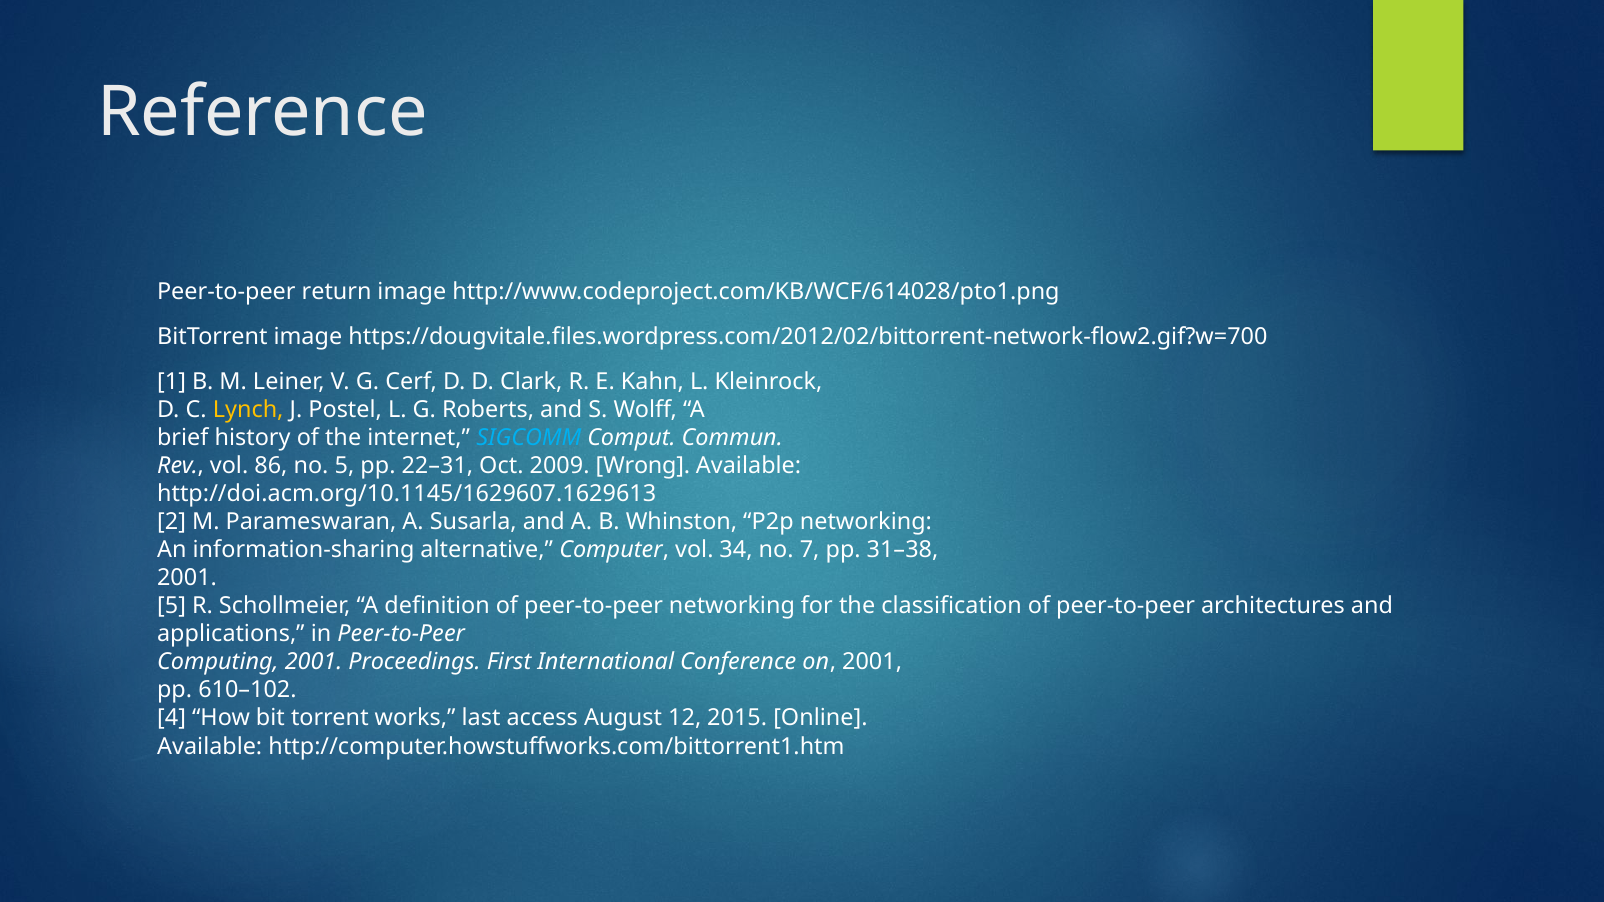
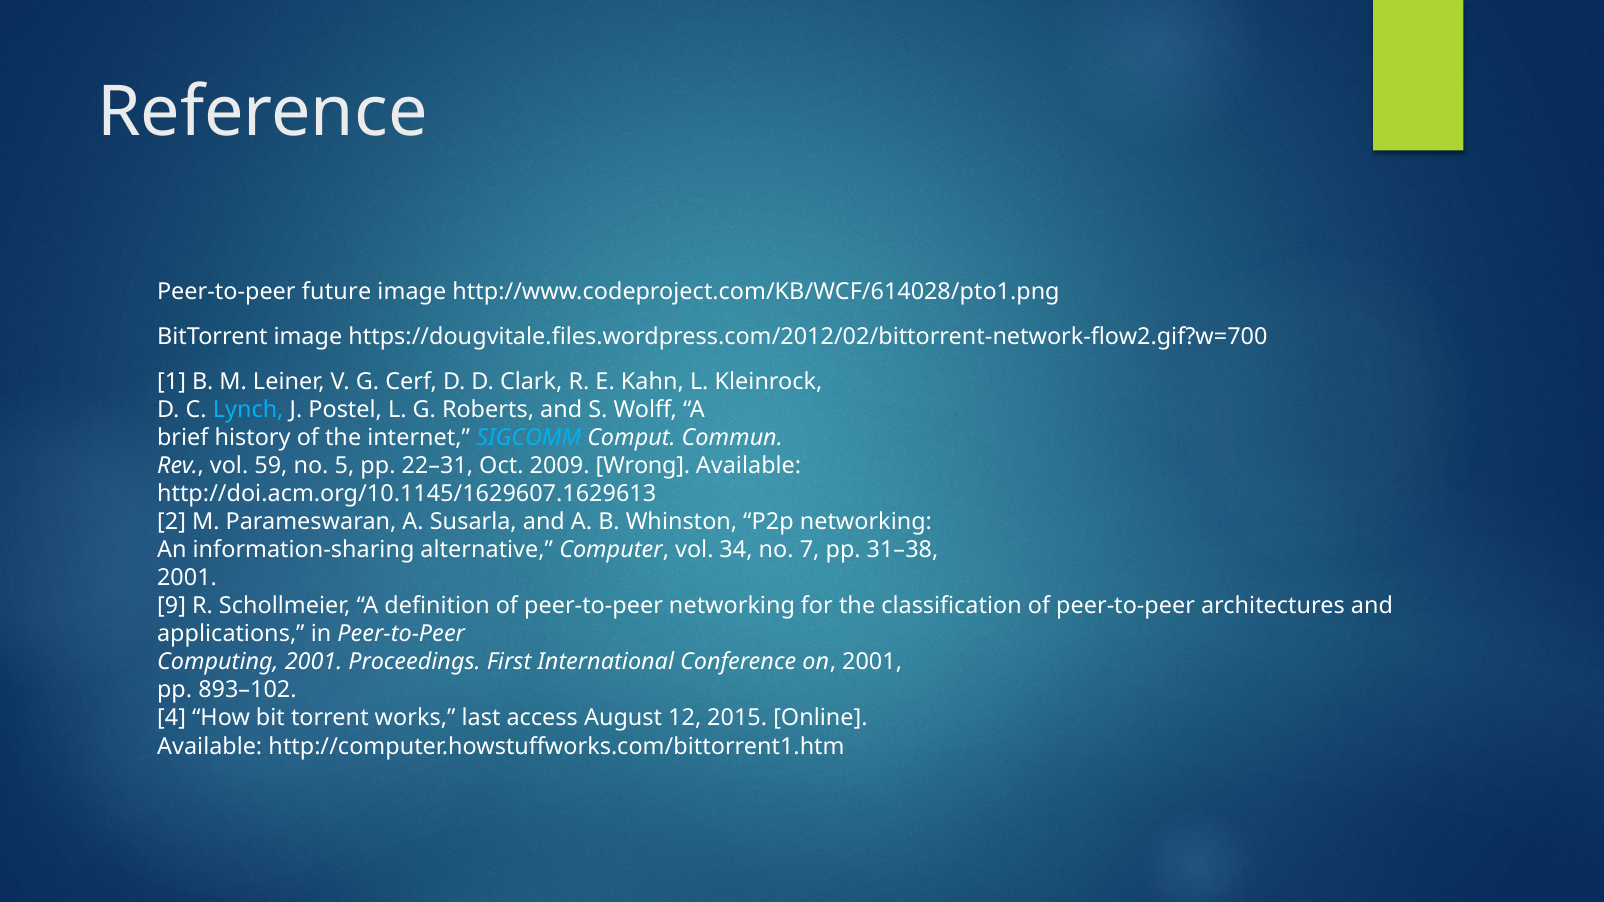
return: return -> future
Lynch colour: yellow -> light blue
86: 86 -> 59
5 at (172, 606): 5 -> 9
610–102: 610–102 -> 893–102
